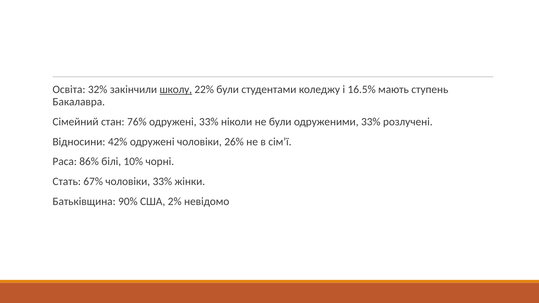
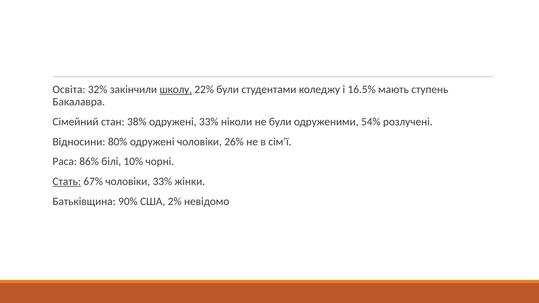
76%: 76% -> 38%
одруженими 33%: 33% -> 54%
42%: 42% -> 80%
Стать underline: none -> present
